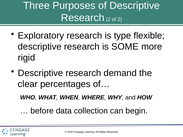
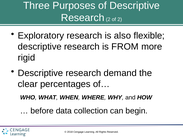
type: type -> also
SOME: SOME -> FROM
